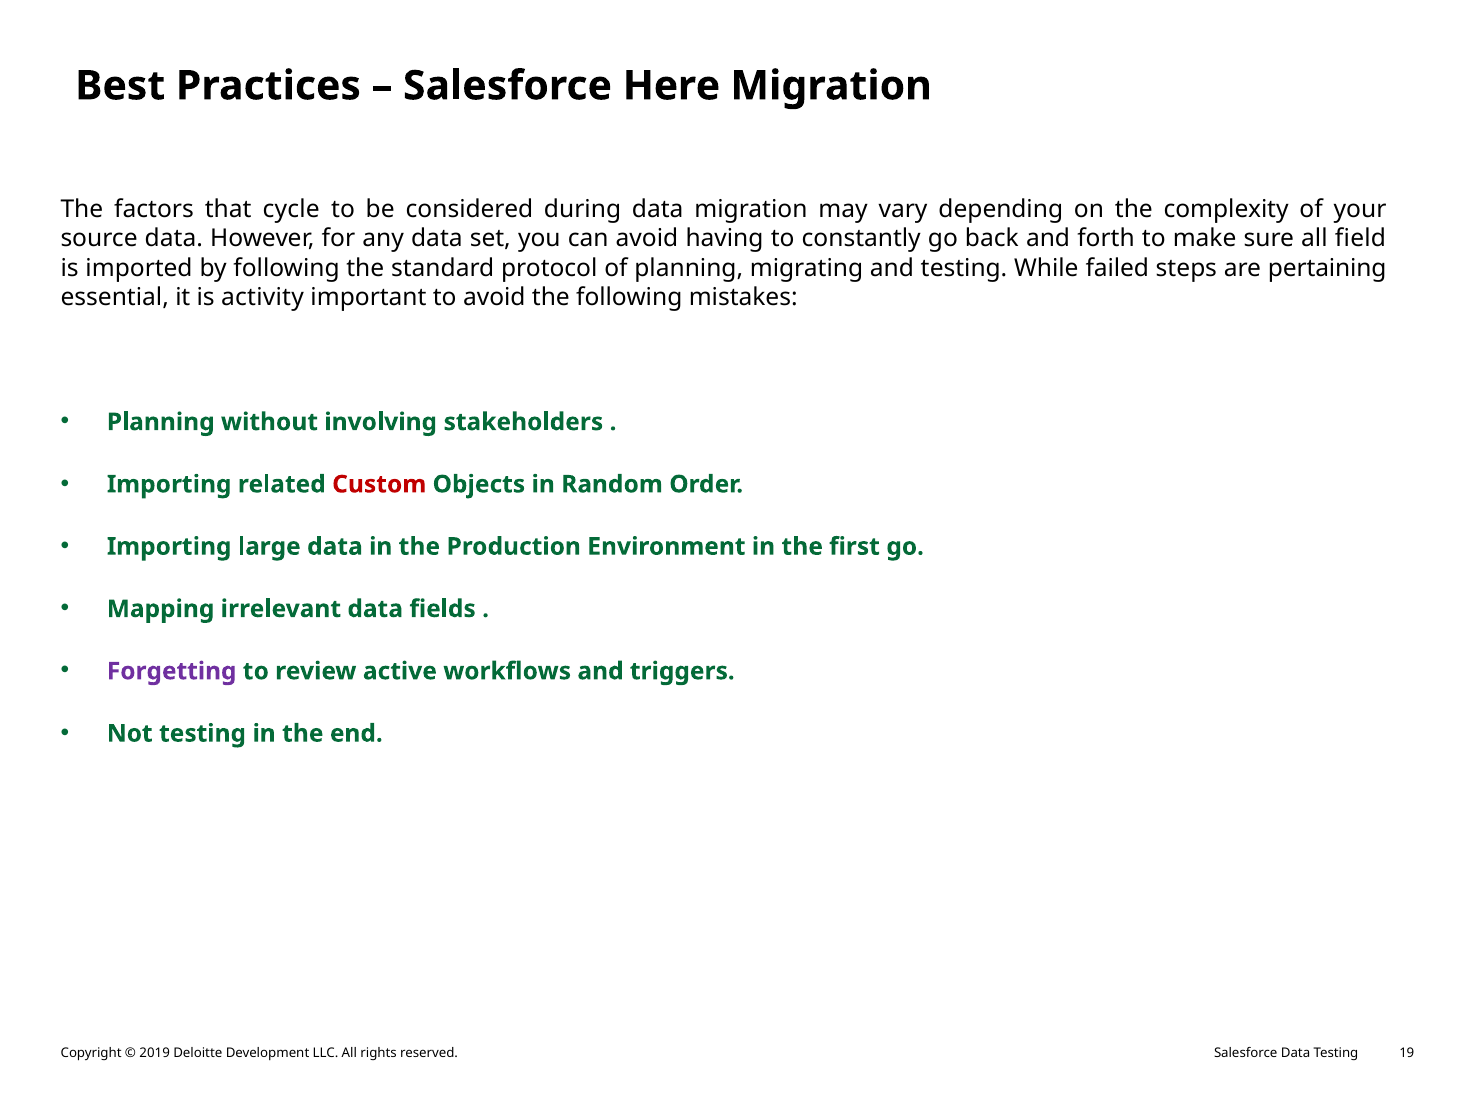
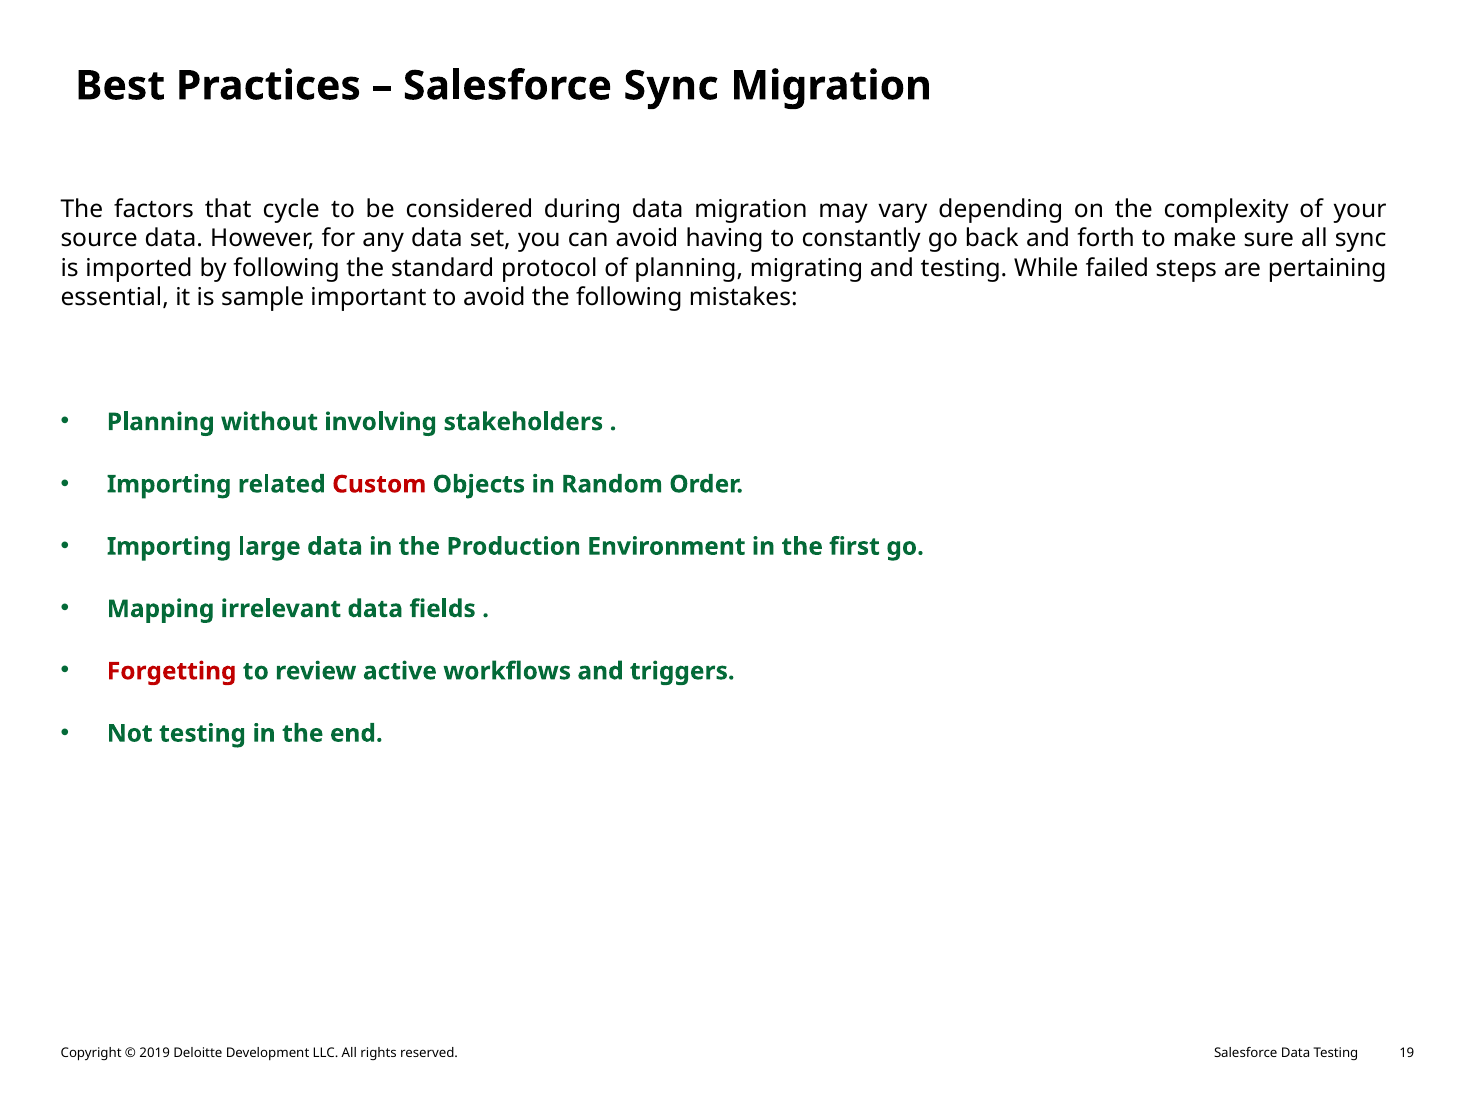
Salesforce Here: Here -> Sync
all field: field -> sync
activity: activity -> sample
Forgetting colour: purple -> red
